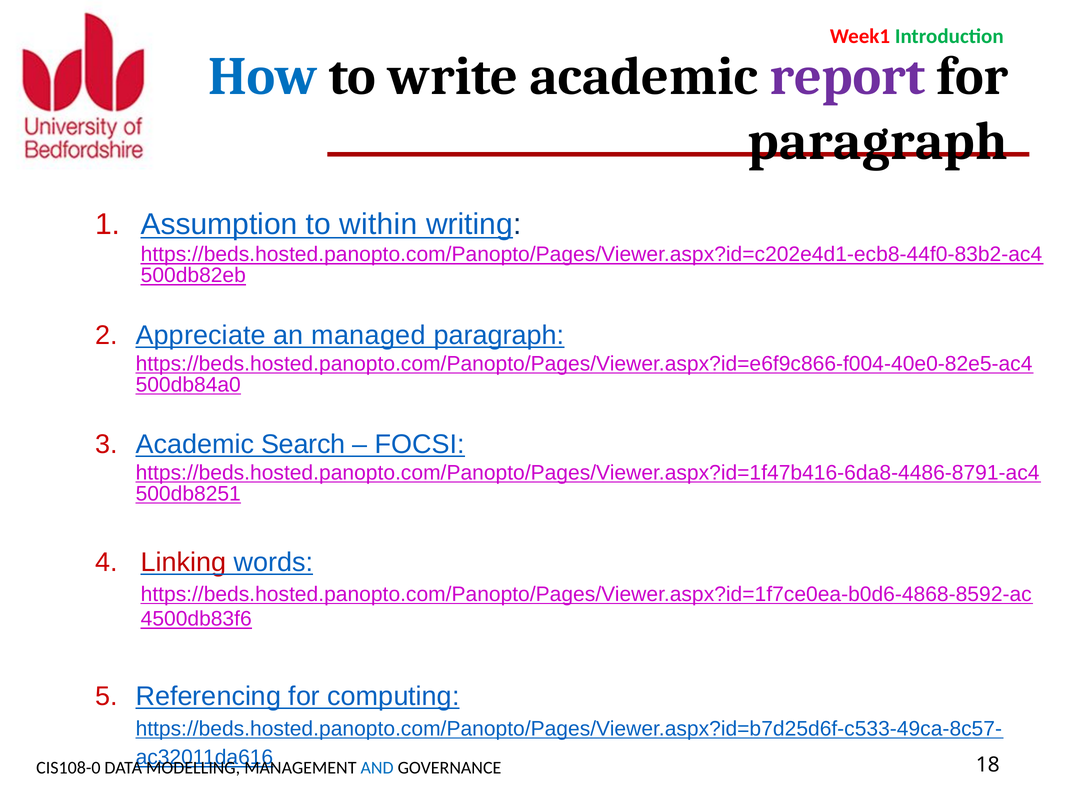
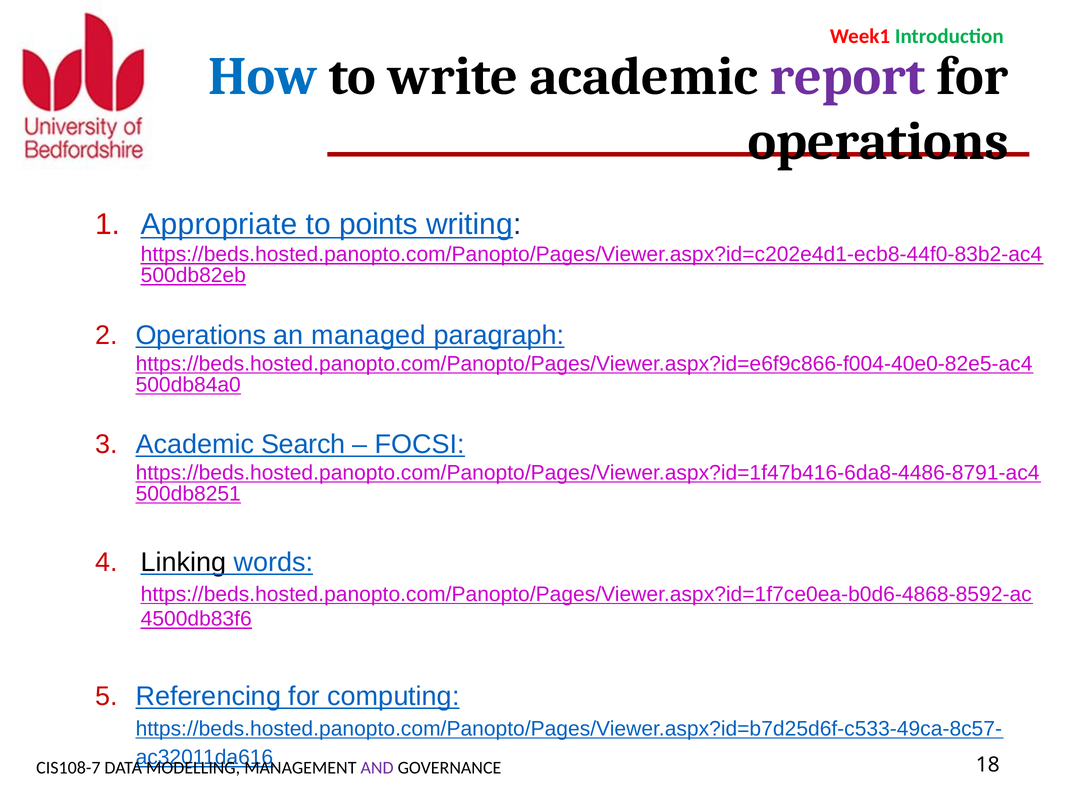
paragraph at (878, 141): paragraph -> operations
Assumption: Assumption -> Appropriate
within: within -> points
Appreciate at (201, 335): Appreciate -> Operations
Linking colour: red -> black
CIS108-0: CIS108-0 -> CIS108-7
AND colour: blue -> purple
